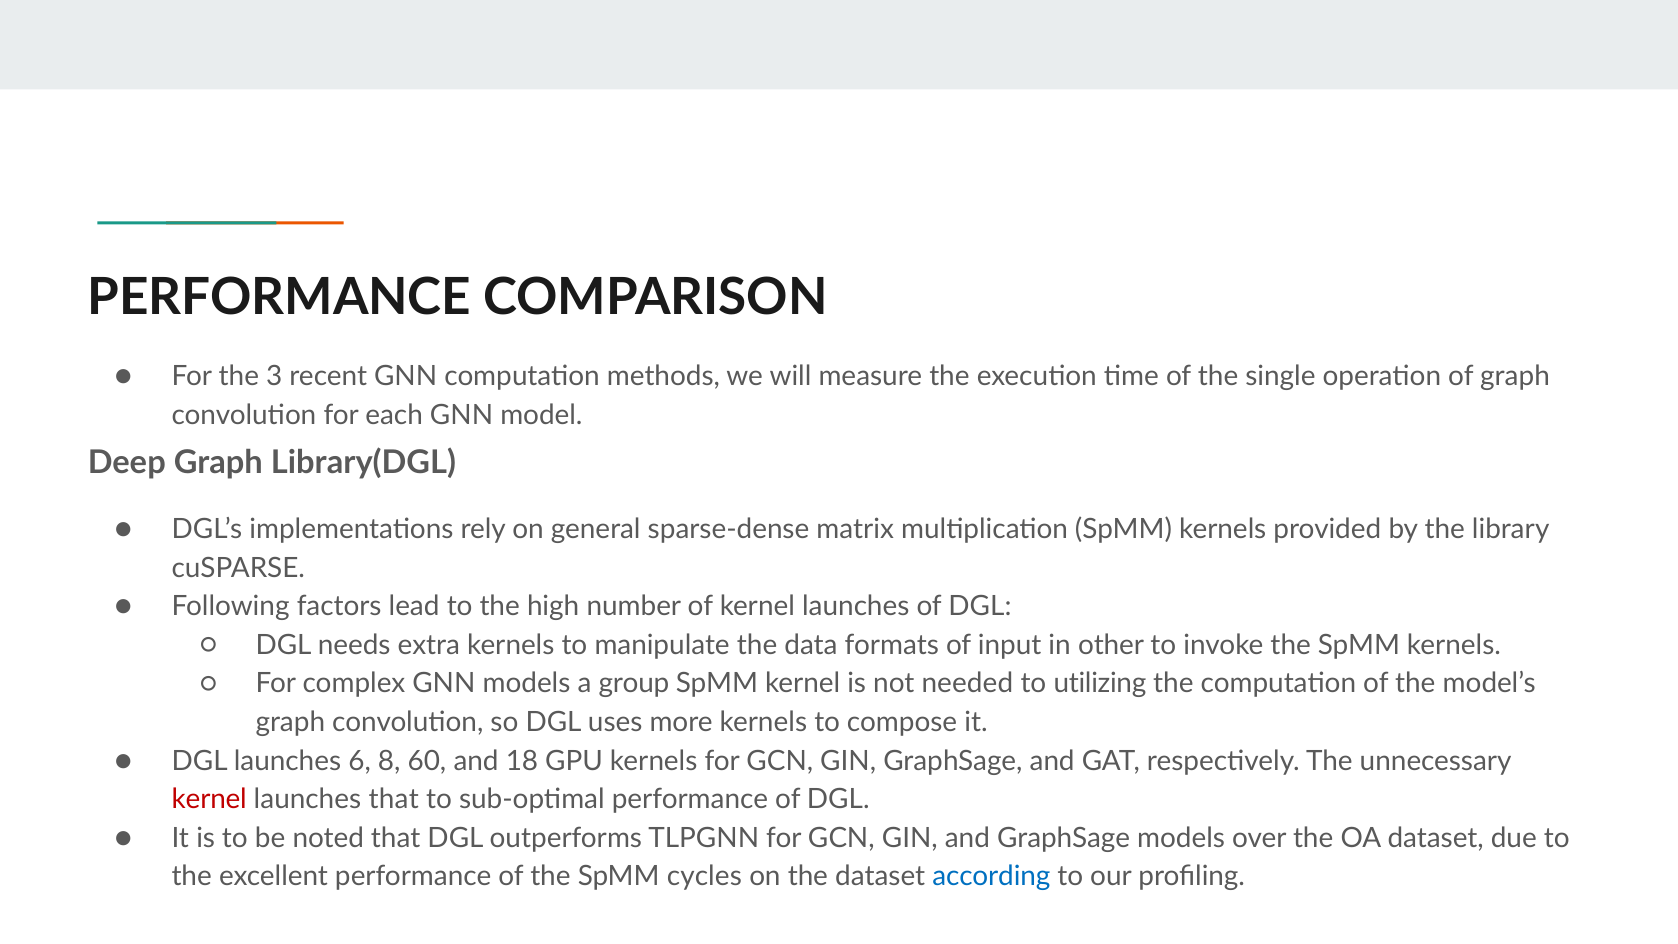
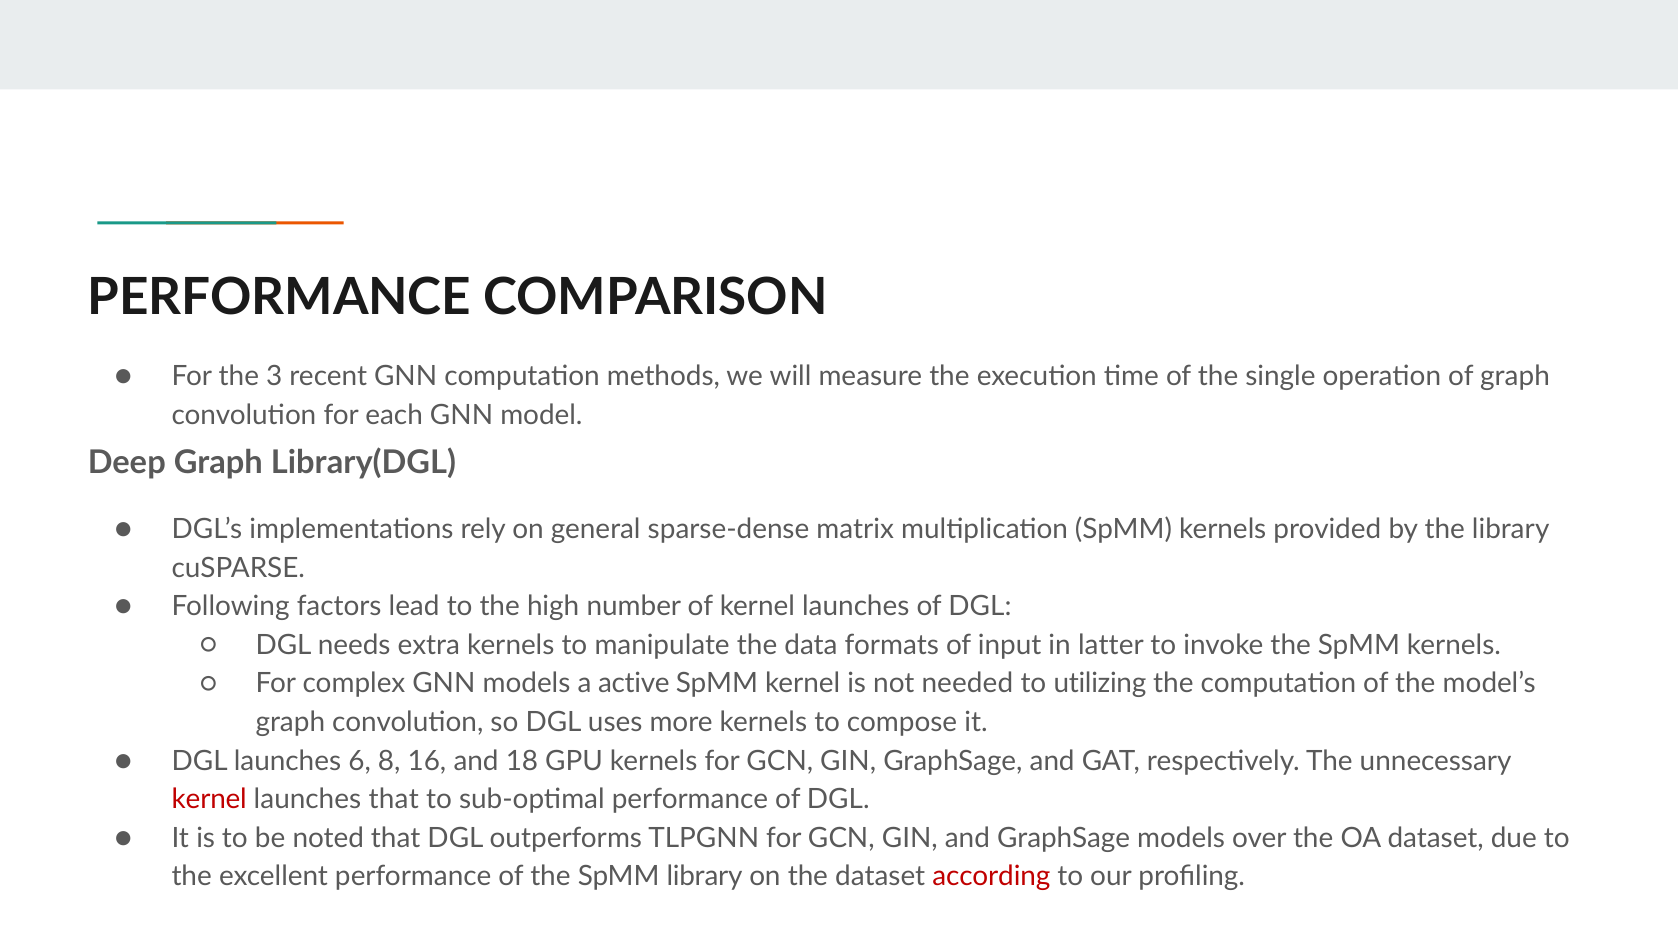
other: other -> latter
group: group -> active
60: 60 -> 16
SpMM cycles: cycles -> library
according colour: blue -> red
